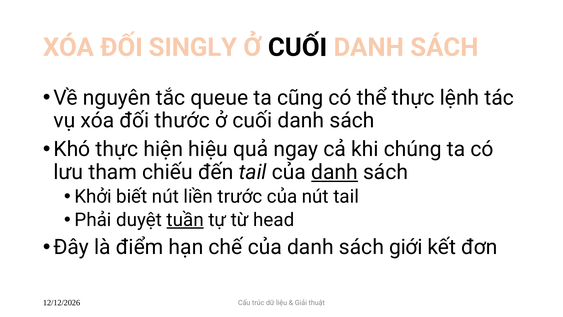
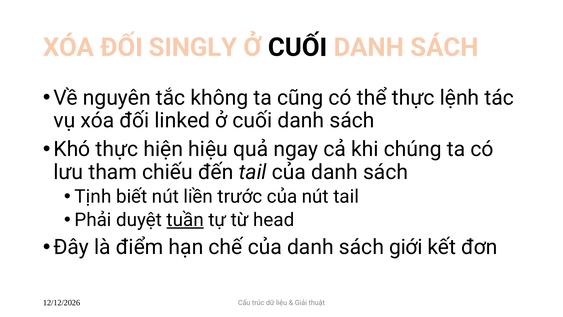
queue: queue -> không
thước: thước -> linked
danh at (335, 172) underline: present -> none
Khởi: Khởi -> Tịnh
